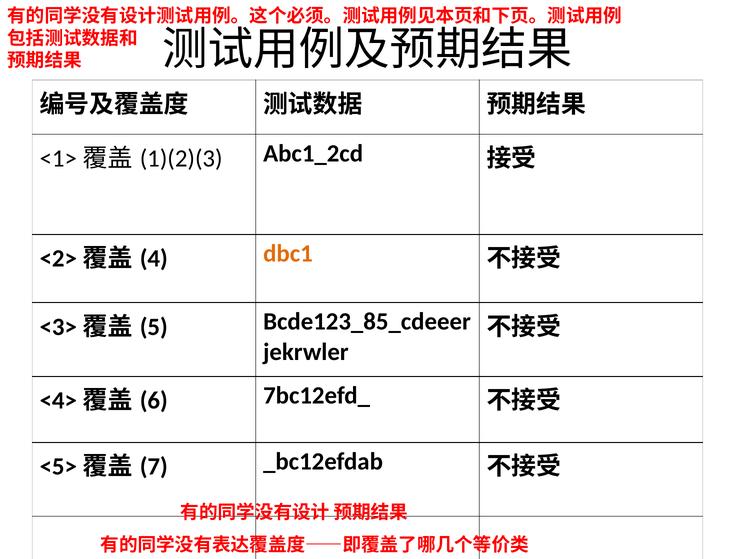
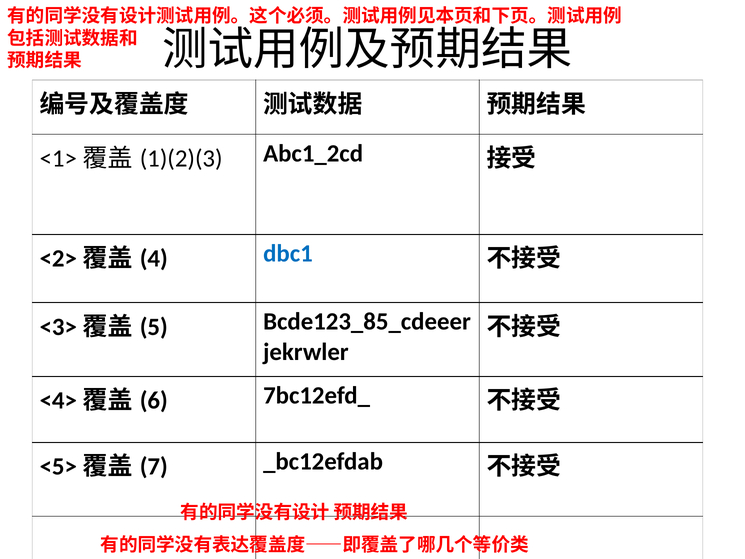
dbc1 colour: orange -> blue
